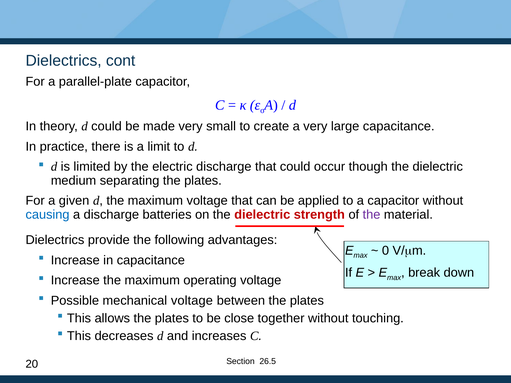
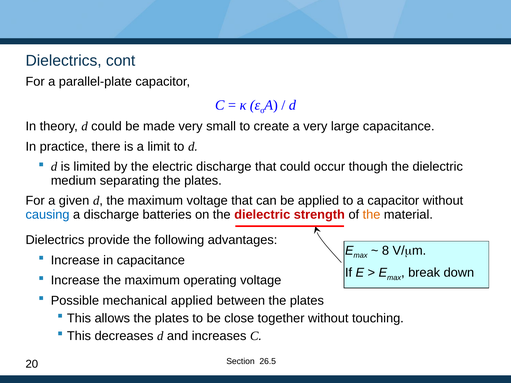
the at (372, 215) colour: purple -> orange
0: 0 -> 8
mechanical voltage: voltage -> applied
